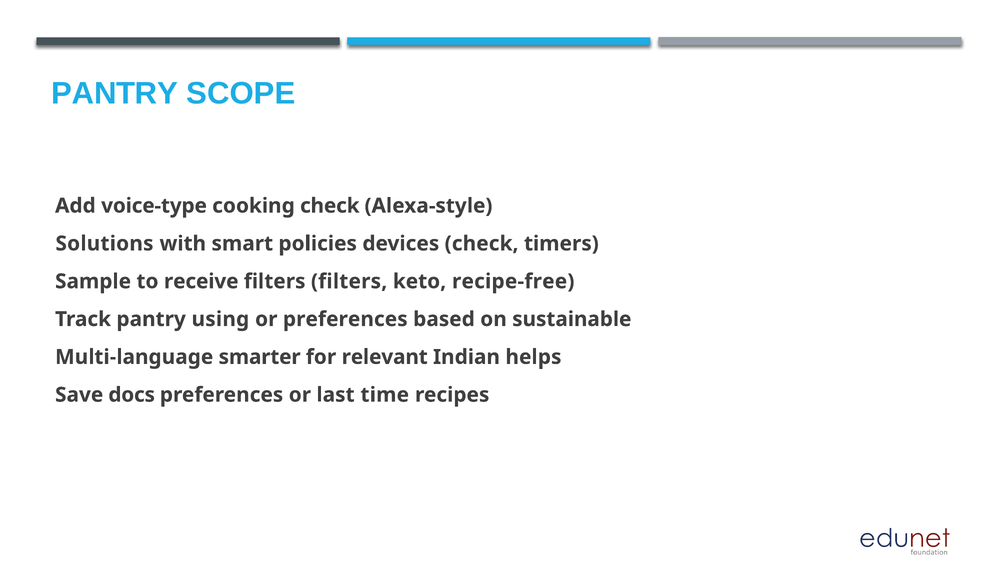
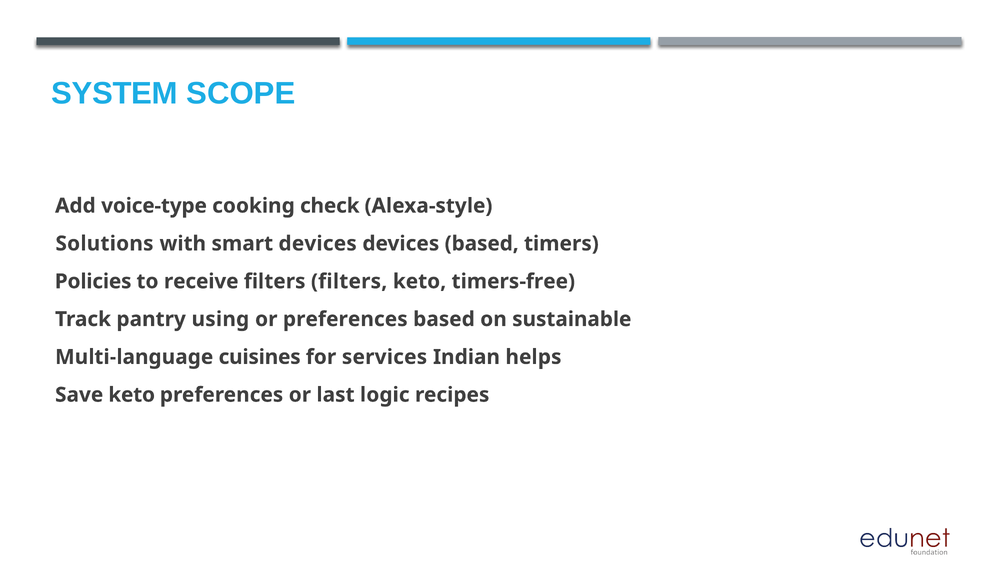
PANTRY at (115, 94): PANTRY -> SYSTEM
smart policies: policies -> devices
devices check: check -> based
Sample: Sample -> Policies
recipe-free: recipe-free -> timers-free
smarter: smarter -> cuisines
relevant: relevant -> services
Save docs: docs -> keto
time: time -> logic
